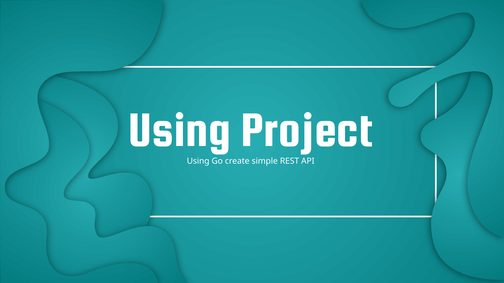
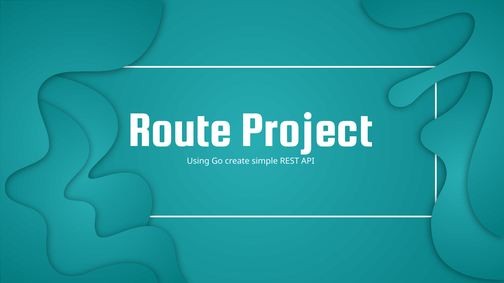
Using at (180, 130): Using -> Route
